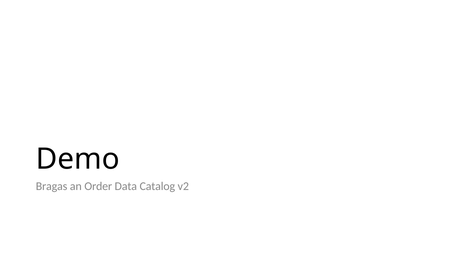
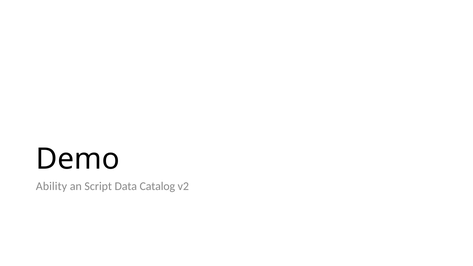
Bragas: Bragas -> Ability
Order: Order -> Script
